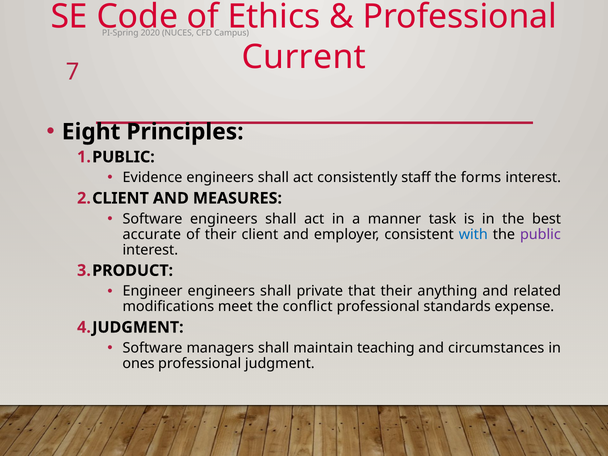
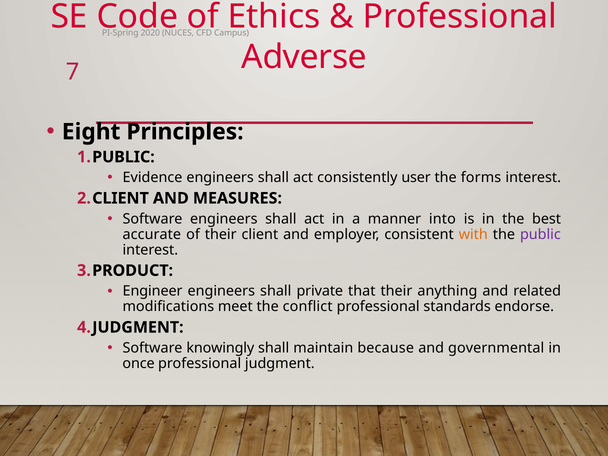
Current: Current -> Adverse
staff: staff -> user
task: task -> into
with colour: blue -> orange
expense: expense -> endorse
managers: managers -> knowingly
teaching: teaching -> because
circumstances: circumstances -> governmental
ones: ones -> once
